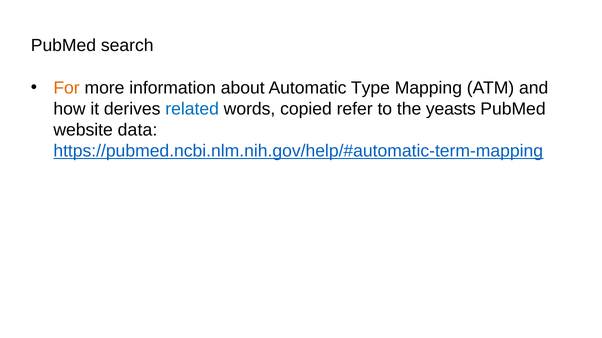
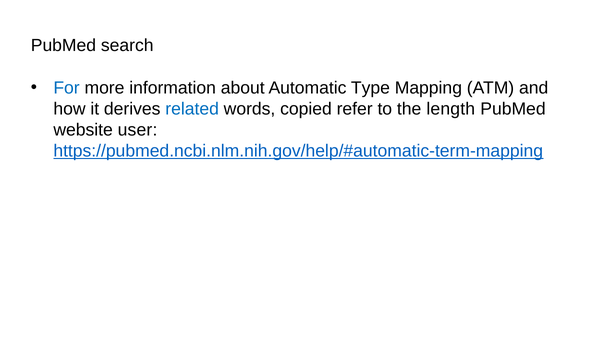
For colour: orange -> blue
yeasts: yeasts -> length
data: data -> user
